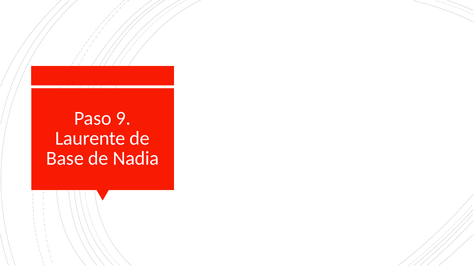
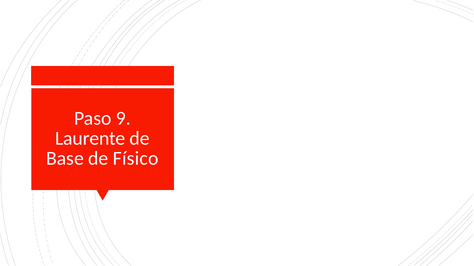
Nadia: Nadia -> Físico
